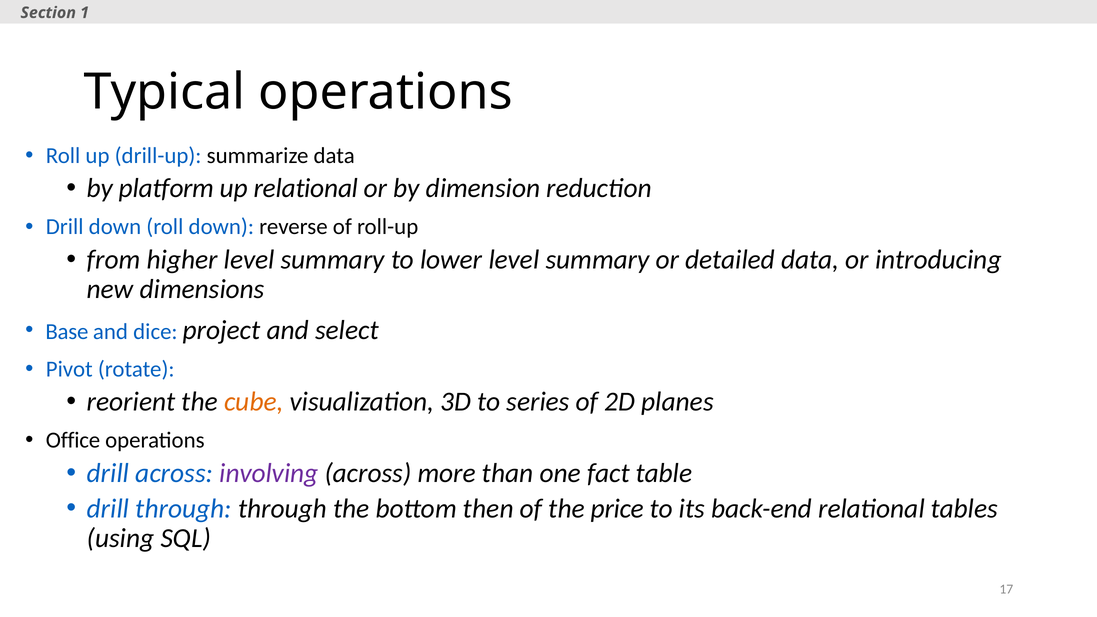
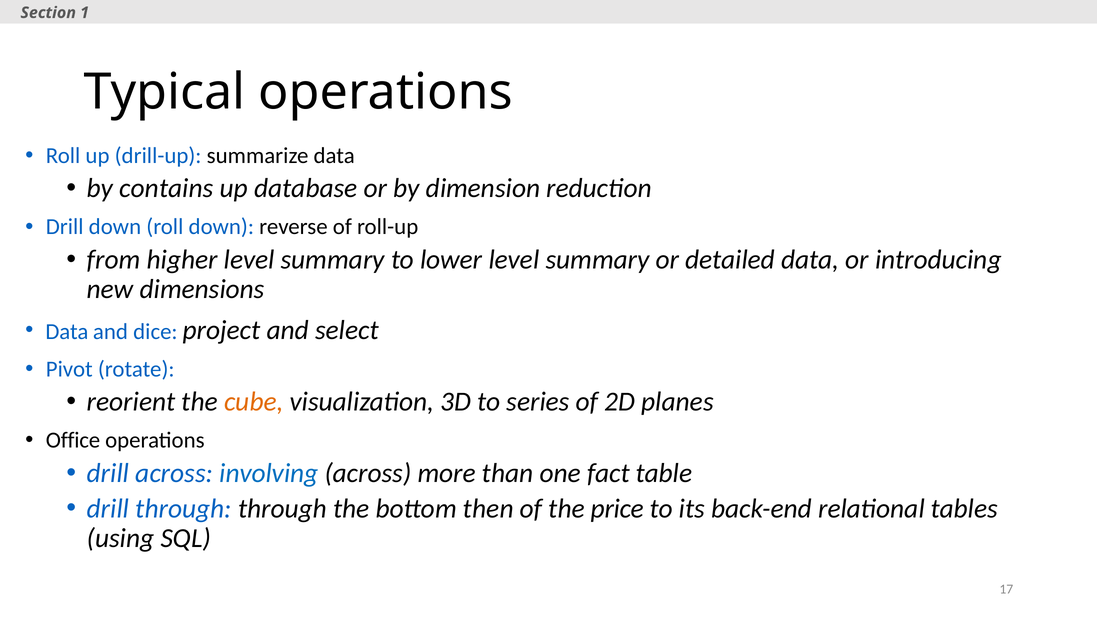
platform: platform -> contains
up relational: relational -> database
Base at (67, 332): Base -> Data
involving colour: purple -> blue
